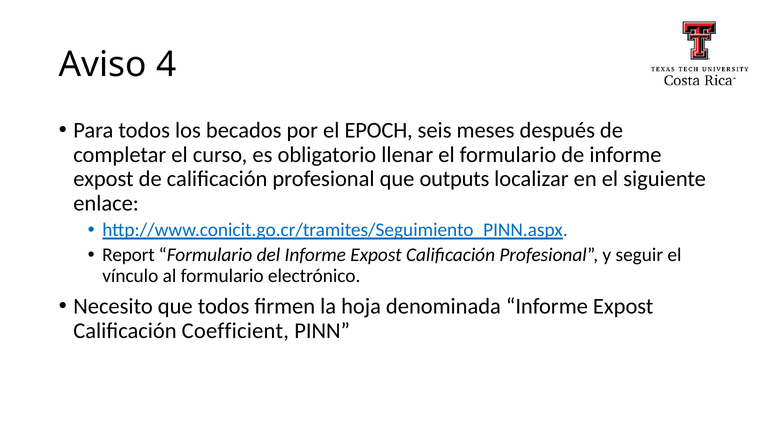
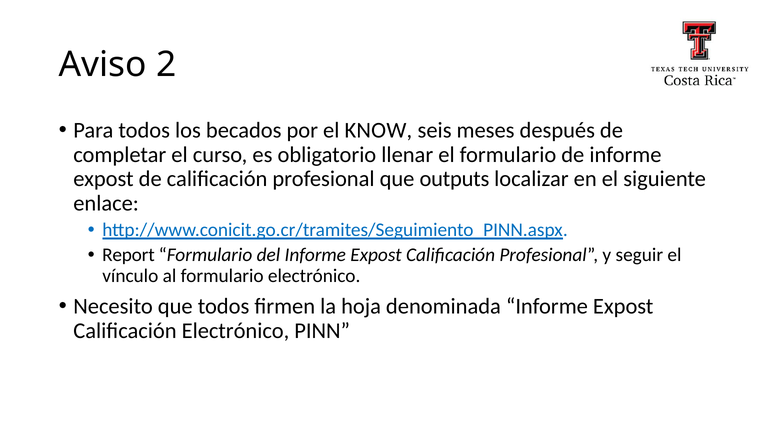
4: 4 -> 2
EPOCH: EPOCH -> KNOW
Calificación Coefficient: Coefficient -> Electrónico
